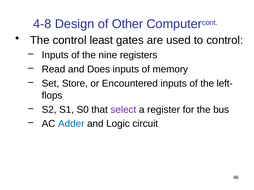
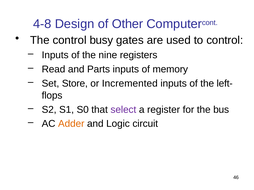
least: least -> busy
Does: Does -> Parts
Encountered: Encountered -> Incremented
Adder colour: blue -> orange
